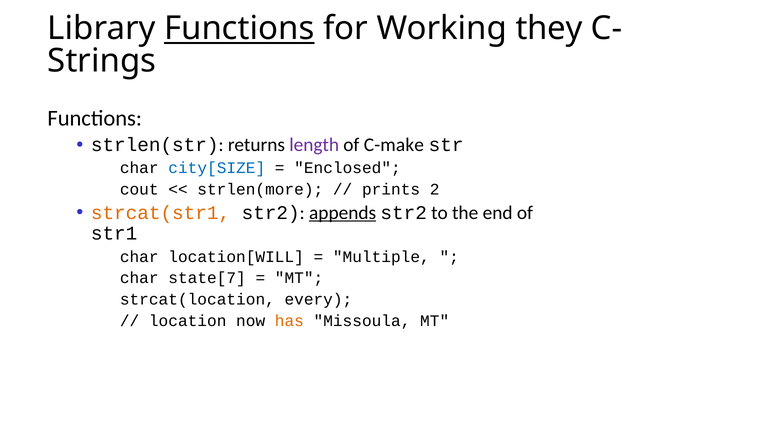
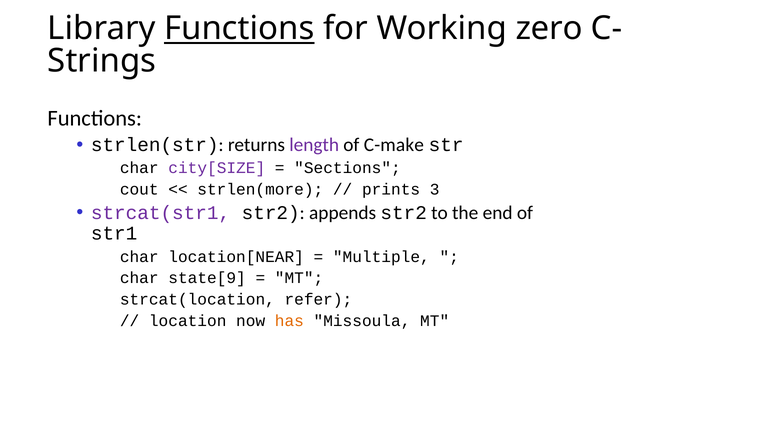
they: they -> zero
city[SIZE colour: blue -> purple
Enclosed: Enclosed -> Sections
2: 2 -> 3
strcat(str1 colour: orange -> purple
appends underline: present -> none
location[WILL: location[WILL -> location[NEAR
state[7: state[7 -> state[9
every: every -> refer
